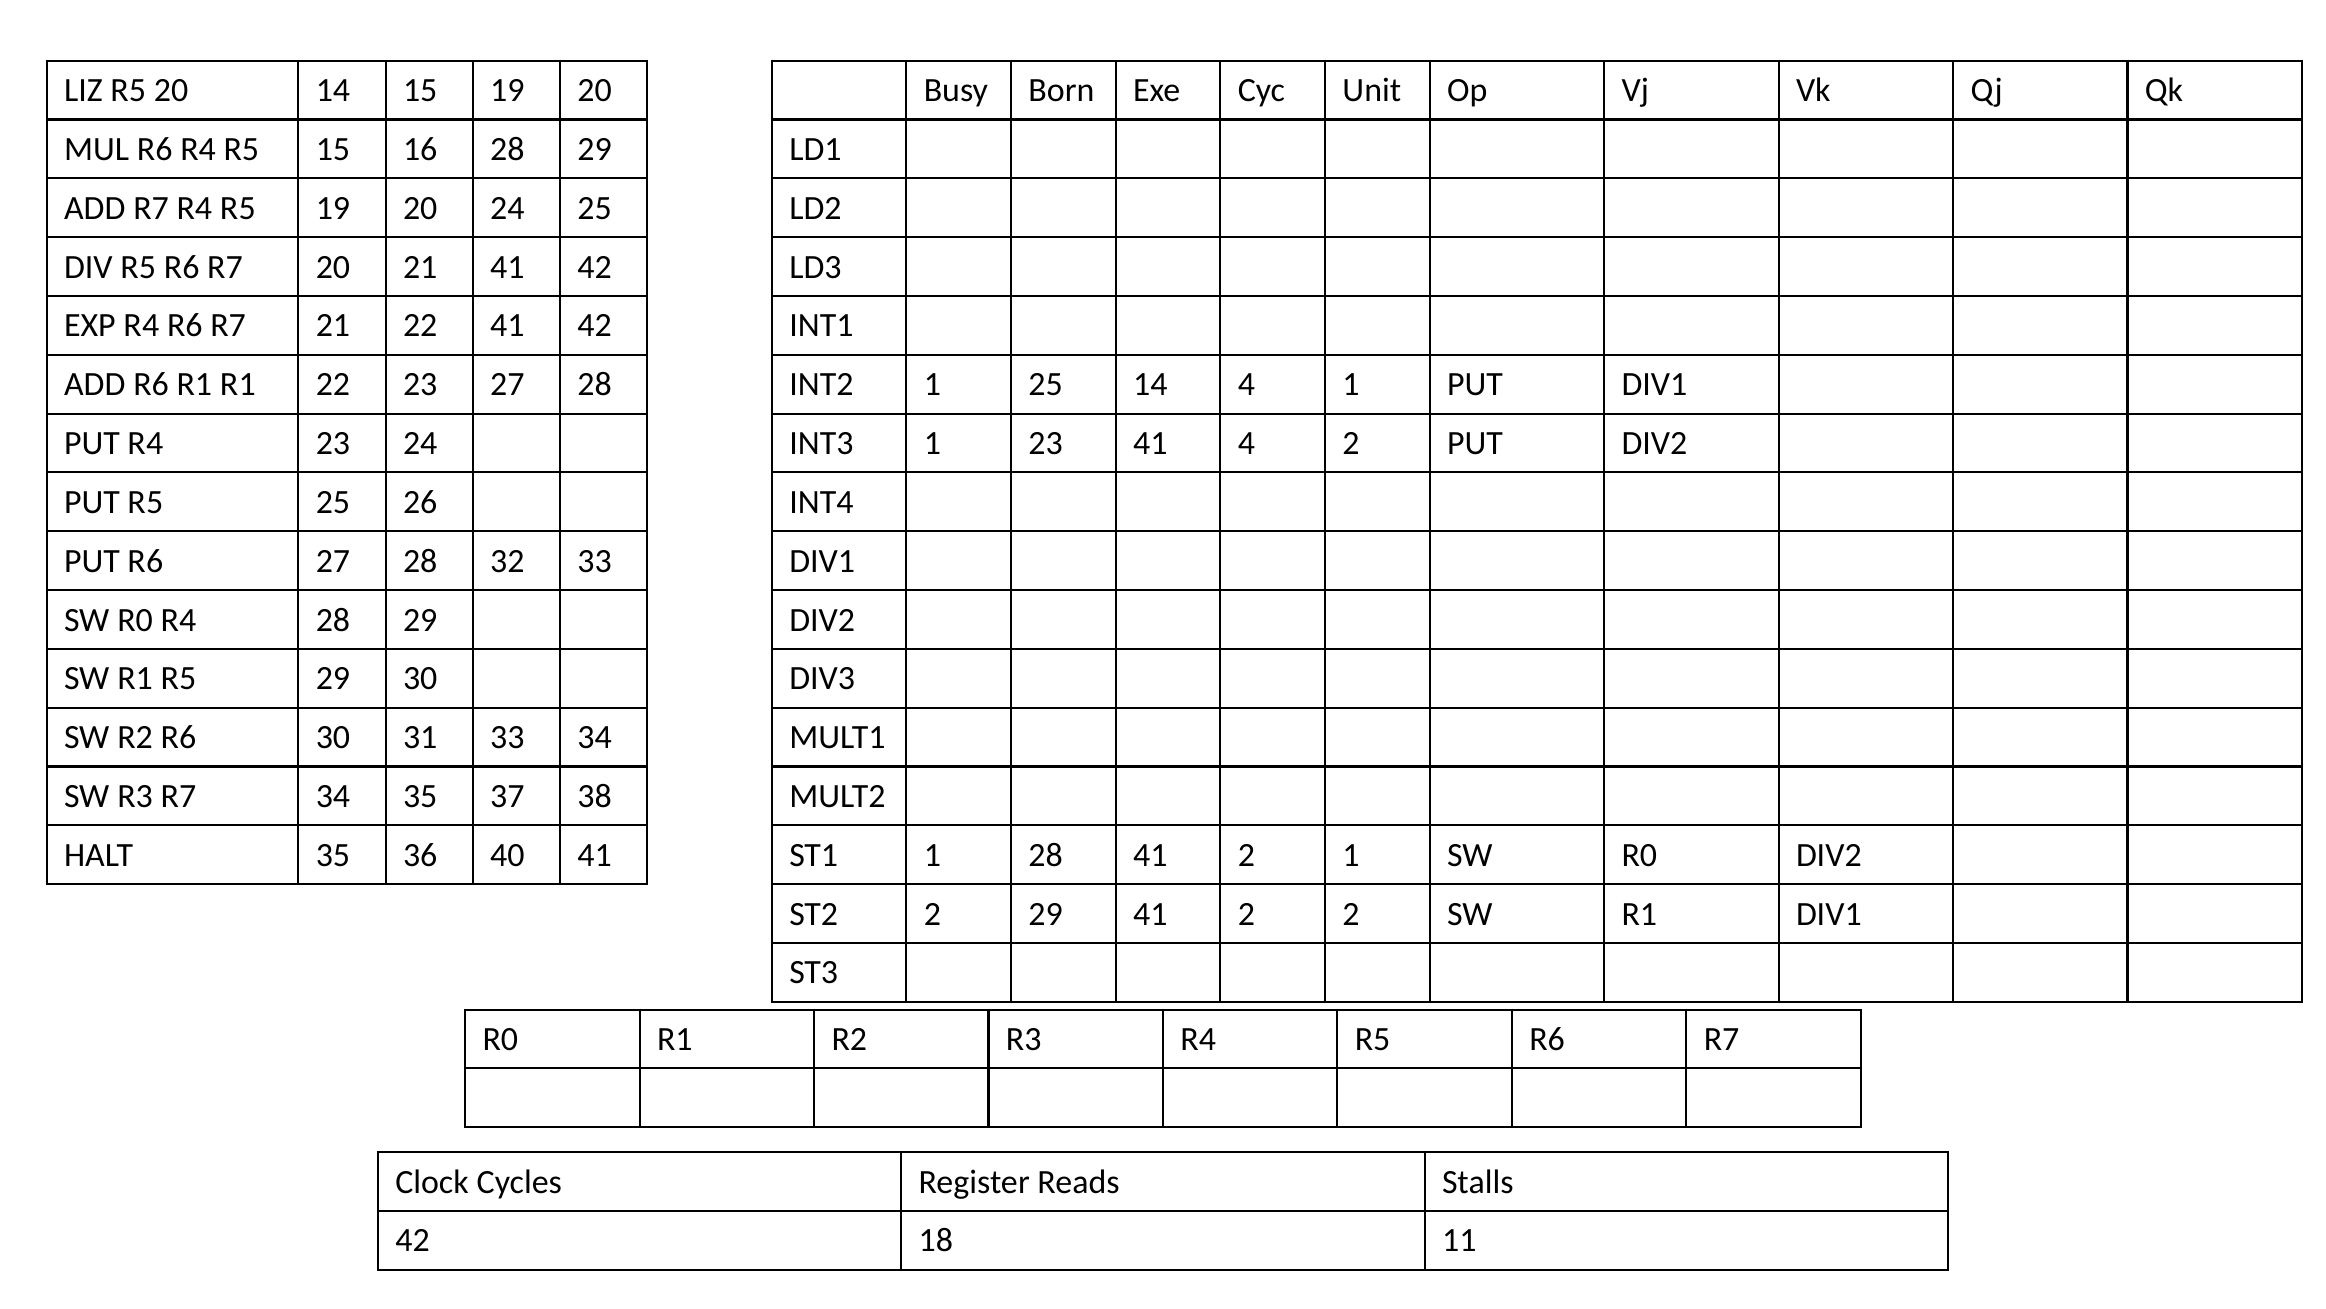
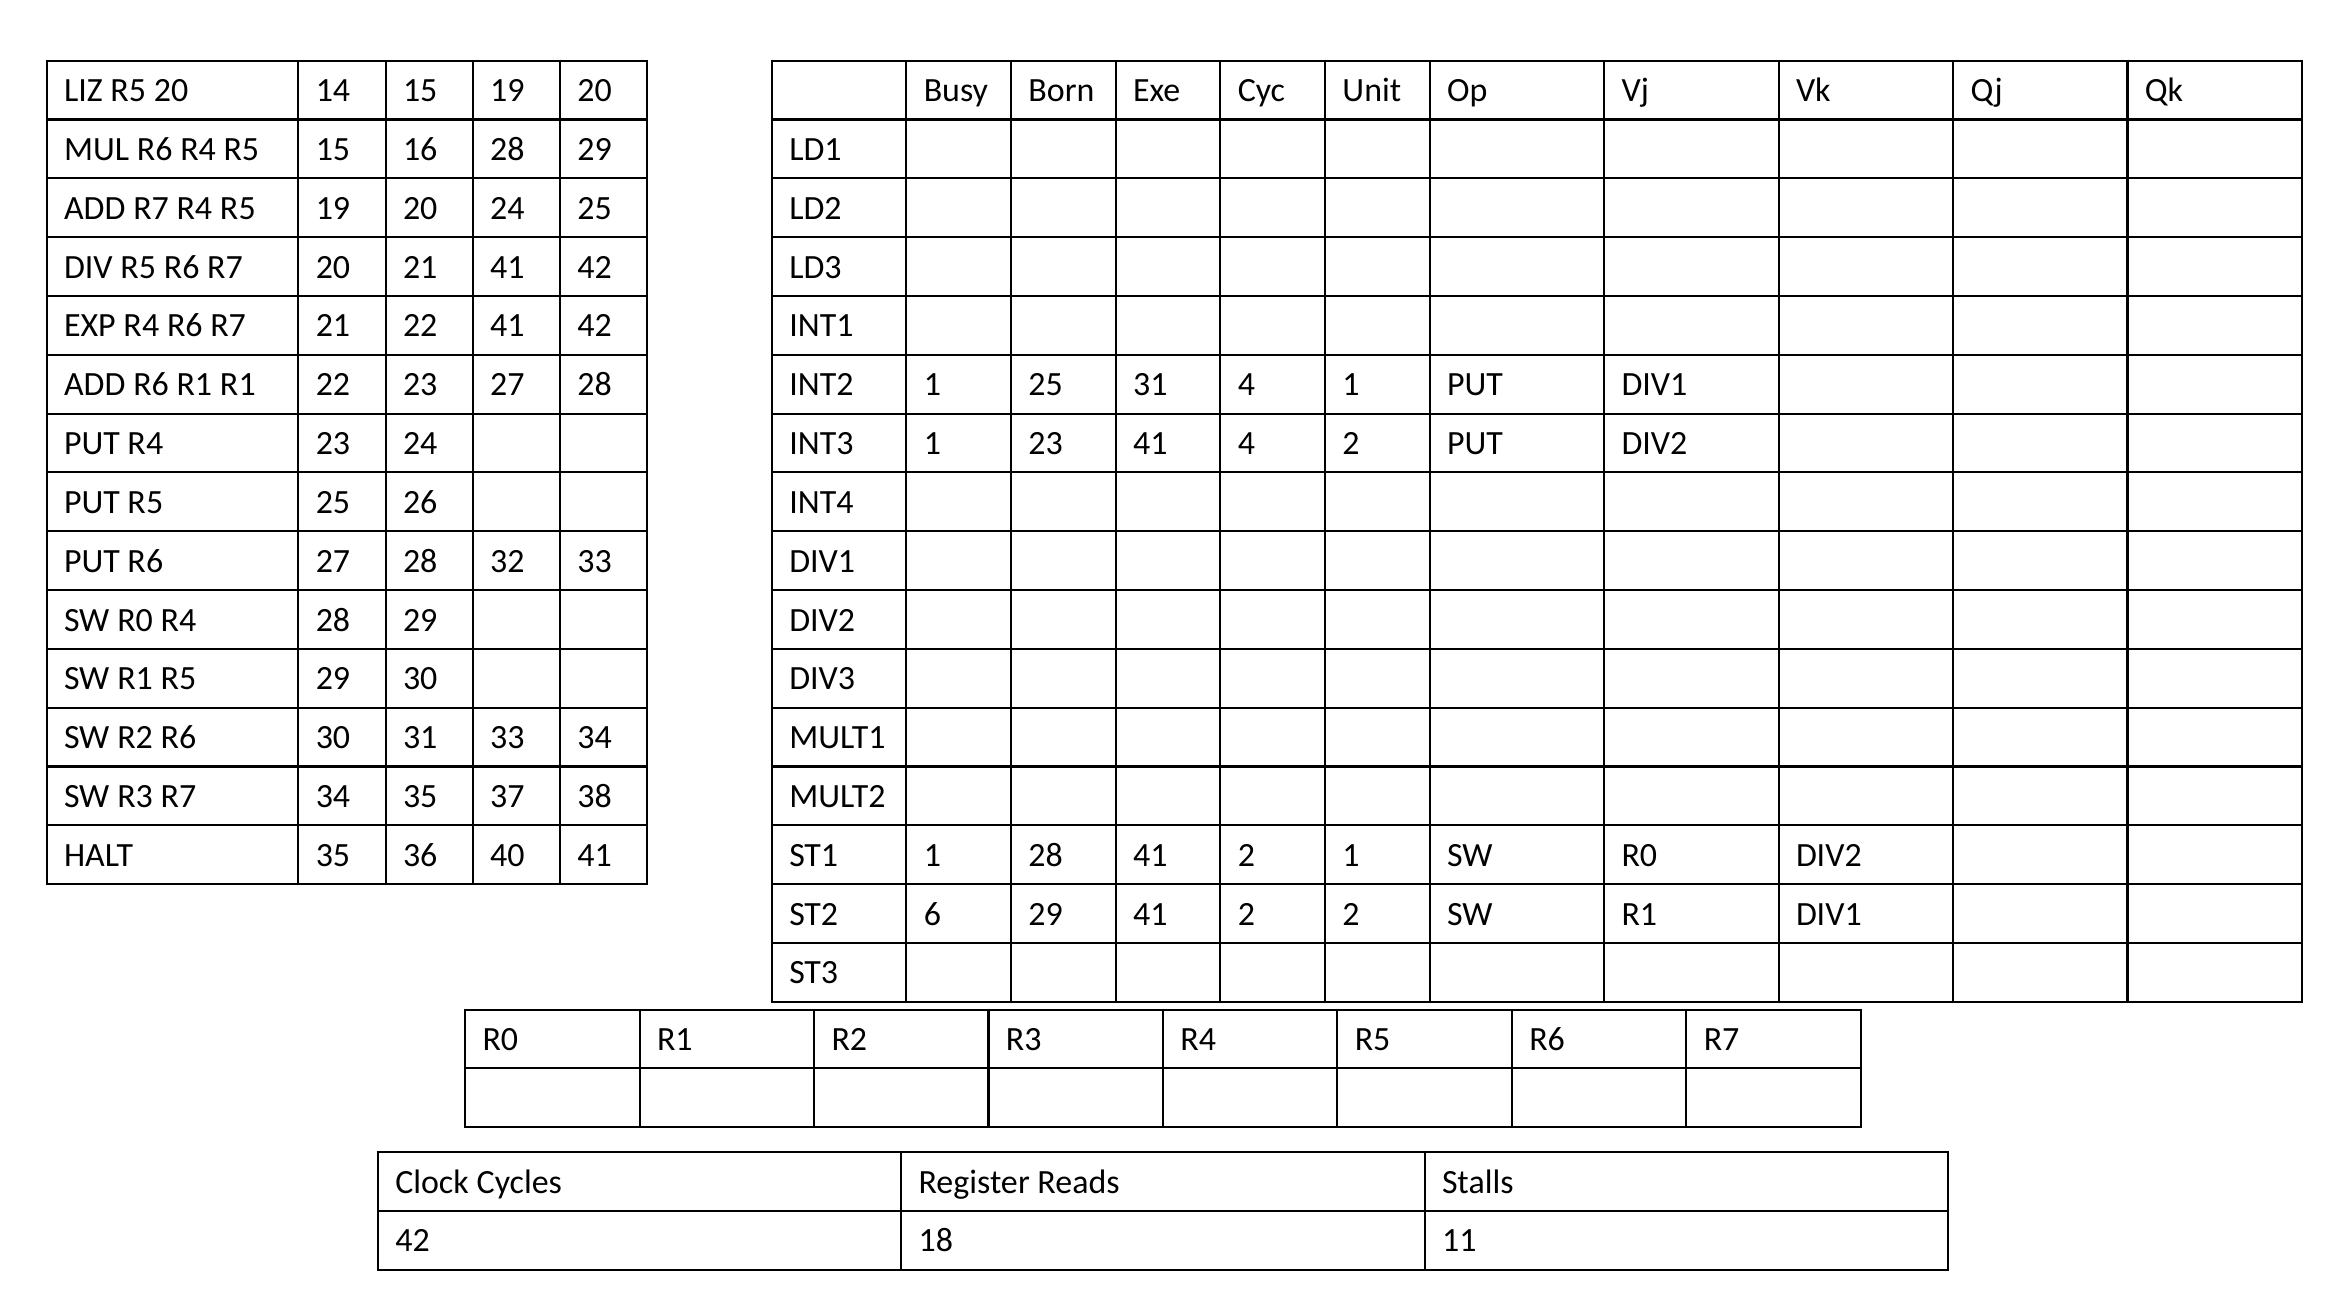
25 14: 14 -> 31
ST2 2: 2 -> 6
